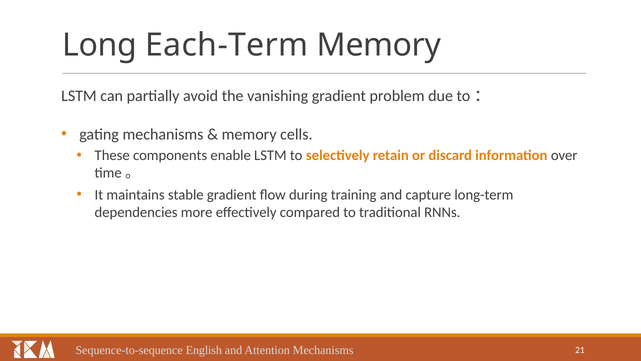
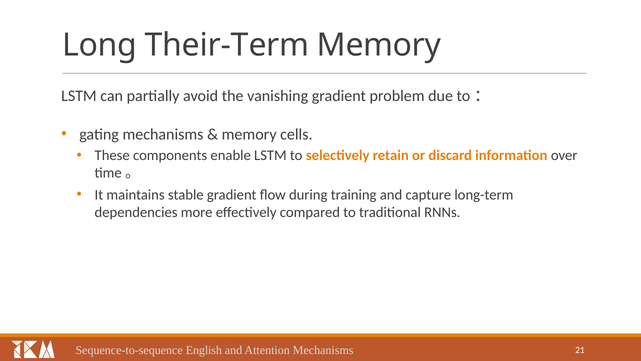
Each-Term: Each-Term -> Their-Term
